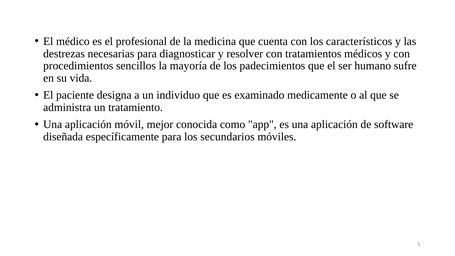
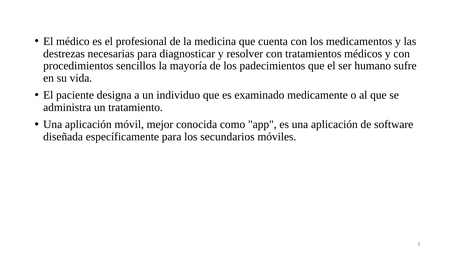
característicos: característicos -> medicamentos
